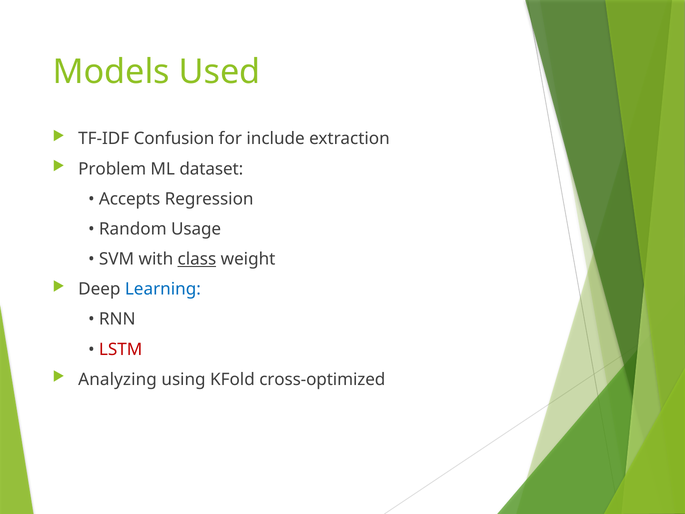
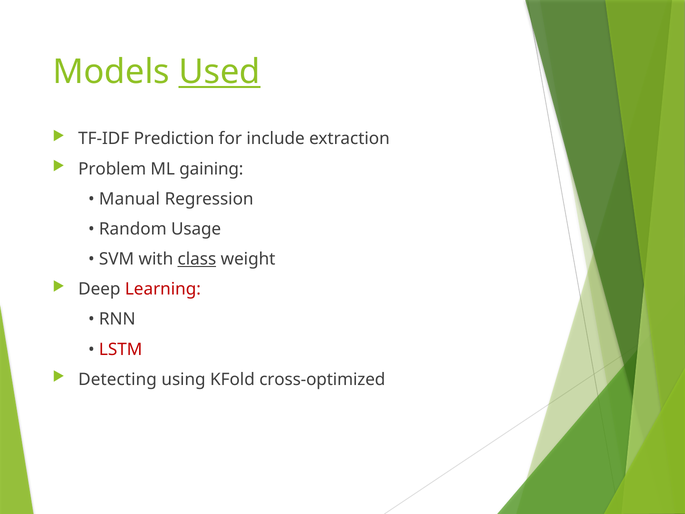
Used underline: none -> present
Confusion: Confusion -> Prediction
dataset: dataset -> gaining
Accepts: Accepts -> Manual
Learning colour: blue -> red
Analyzing: Analyzing -> Detecting
